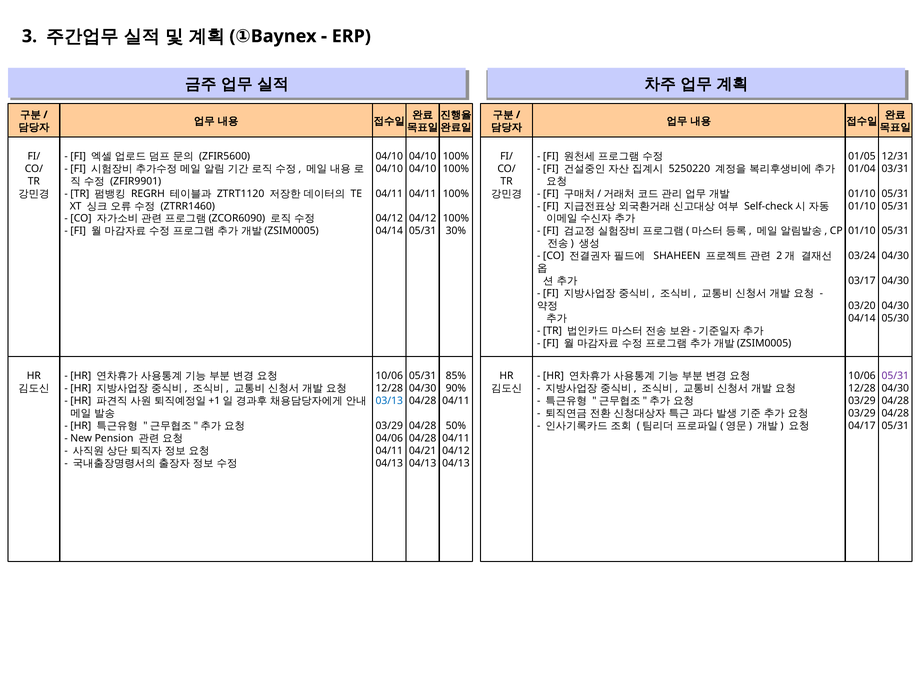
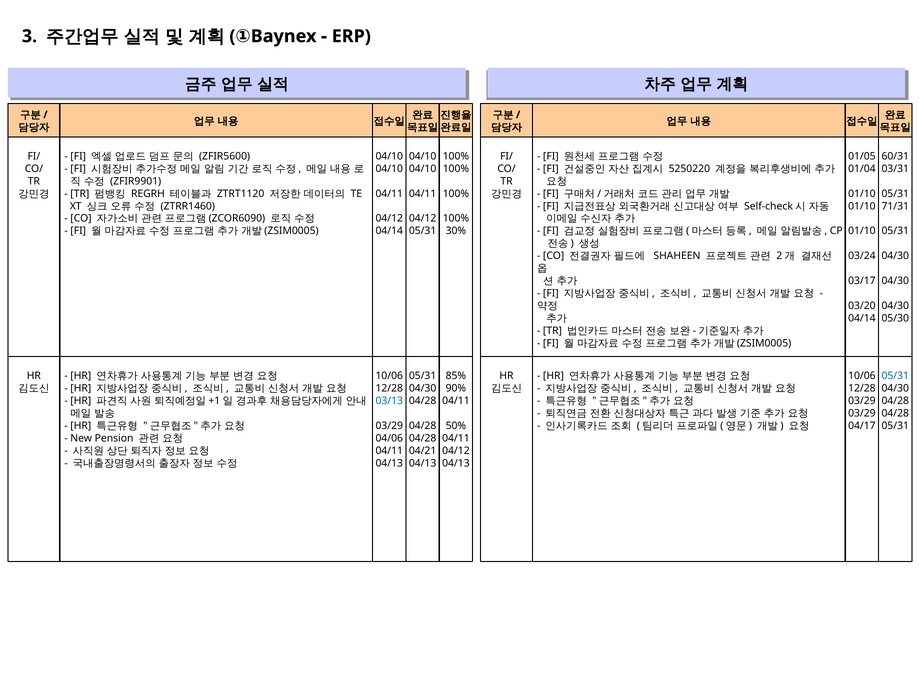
12/31: 12/31 -> 60/31
05/31 at (895, 206): 05/31 -> 71/31
05/31 at (895, 376) colour: purple -> blue
